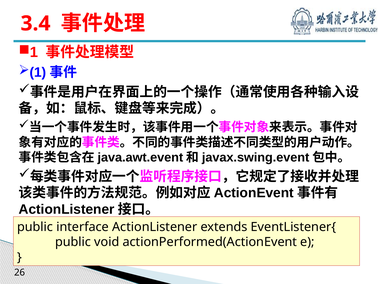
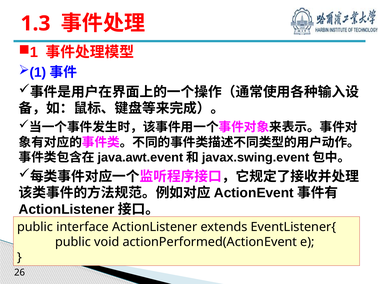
3.4: 3.4 -> 1.3
